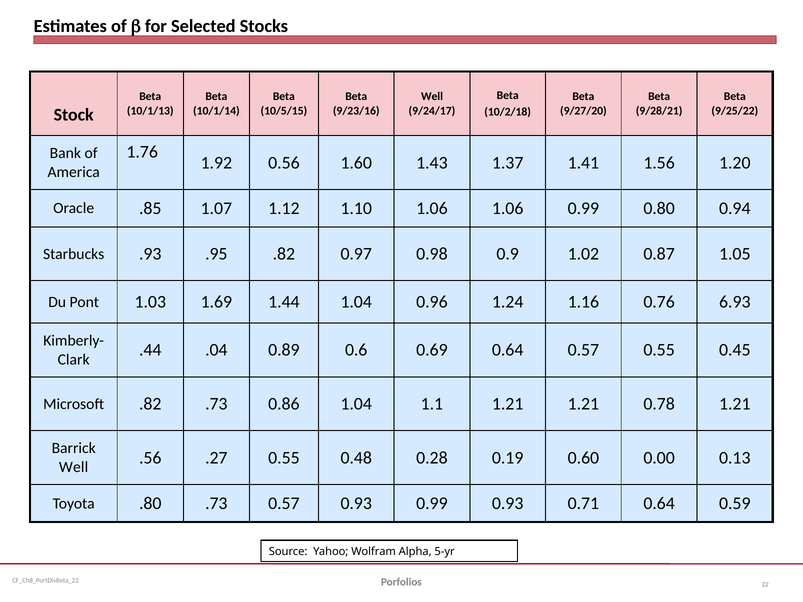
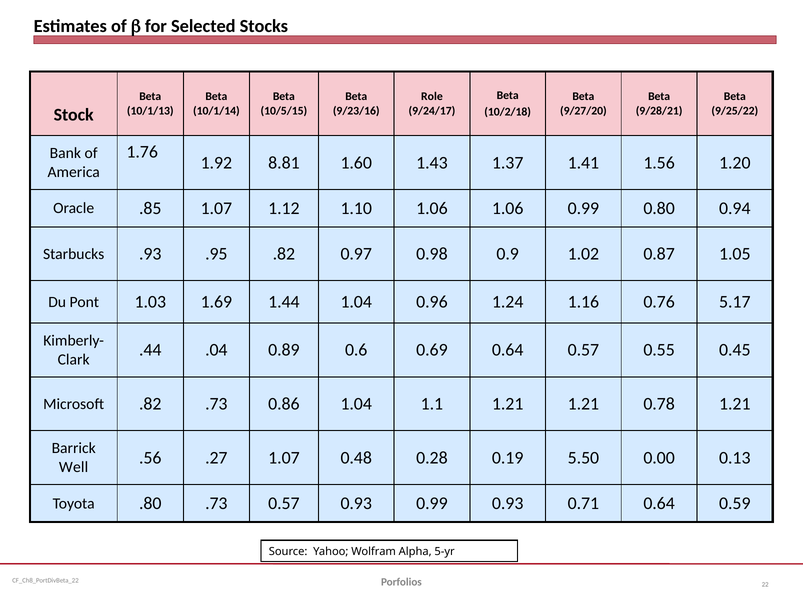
Well at (432, 97): Well -> Role
0.56: 0.56 -> 8.81
6.93: 6.93 -> 5.17
.27 0.55: 0.55 -> 1.07
0.60: 0.60 -> 5.50
